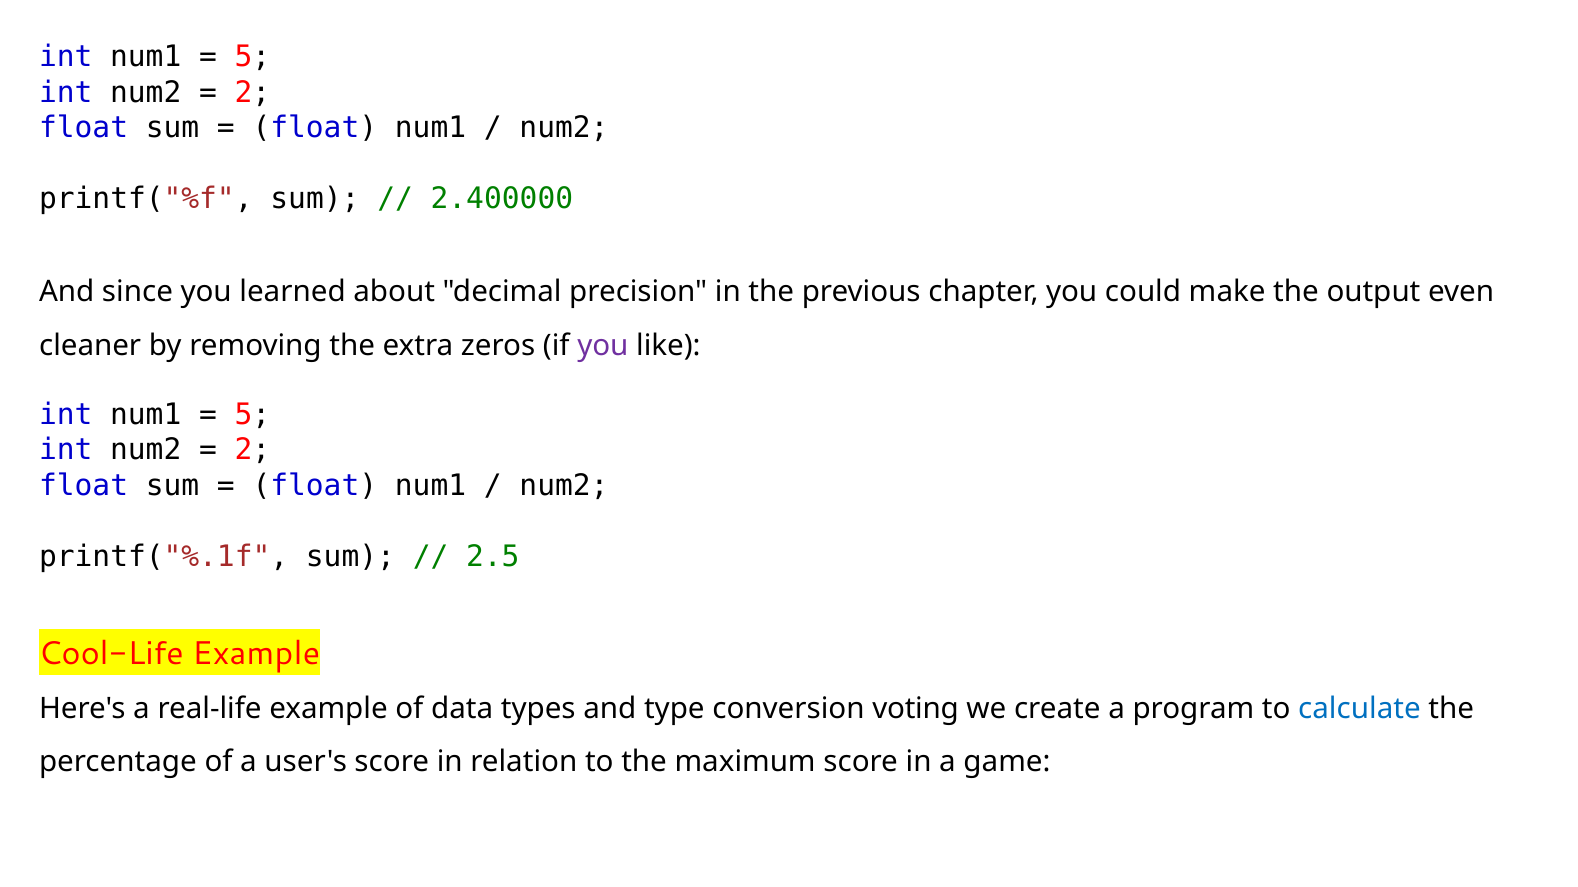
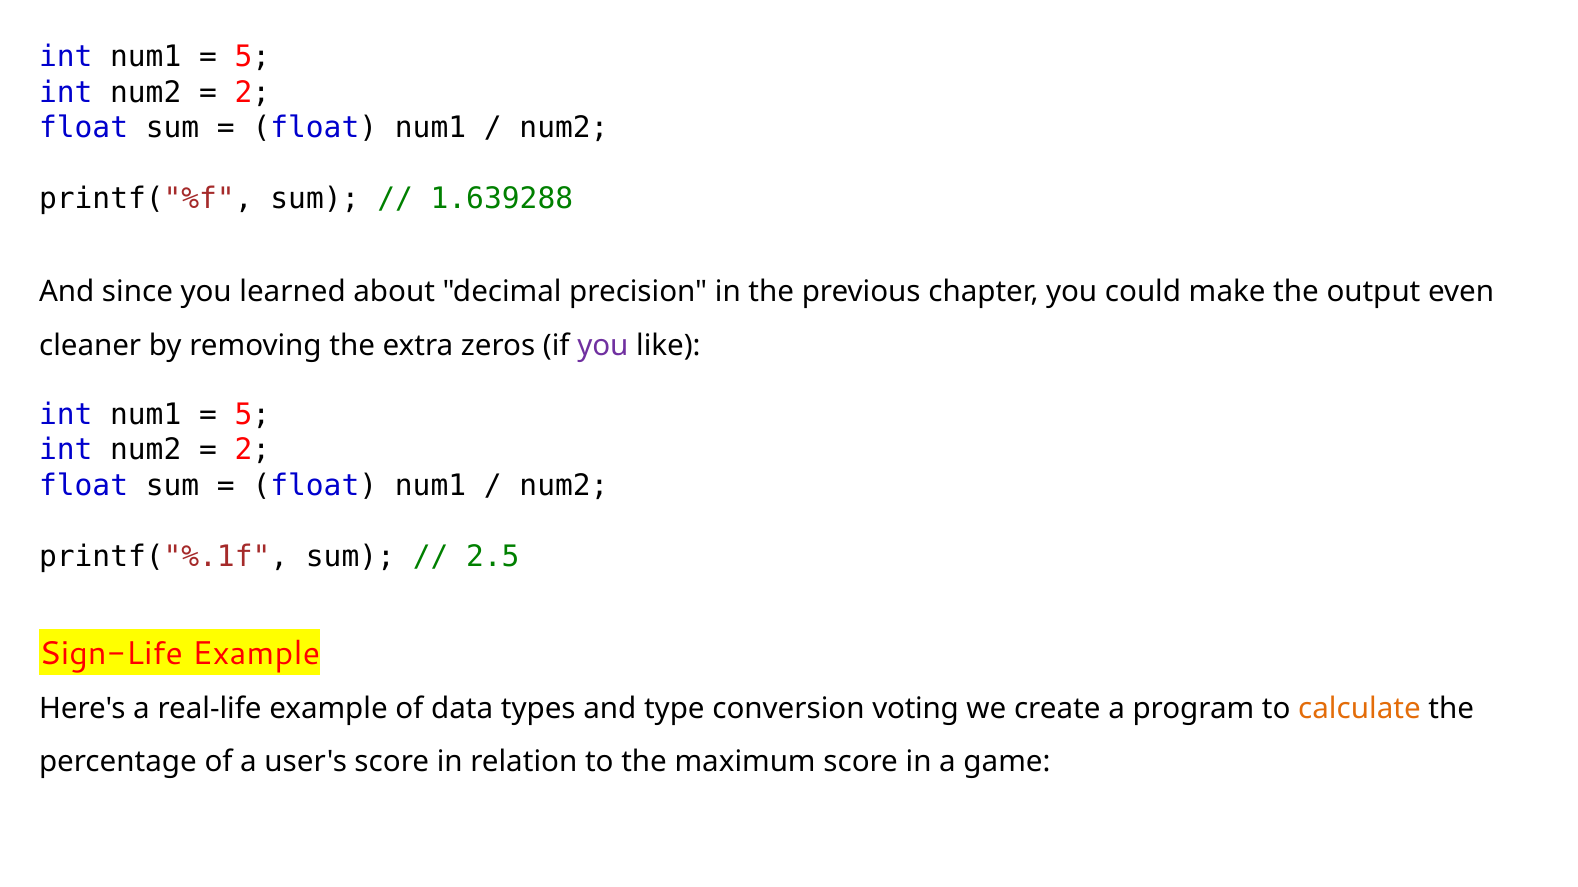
2.400000: 2.400000 -> 1.639288
Cool-Life: Cool-Life -> Sign-Life
calculate colour: blue -> orange
